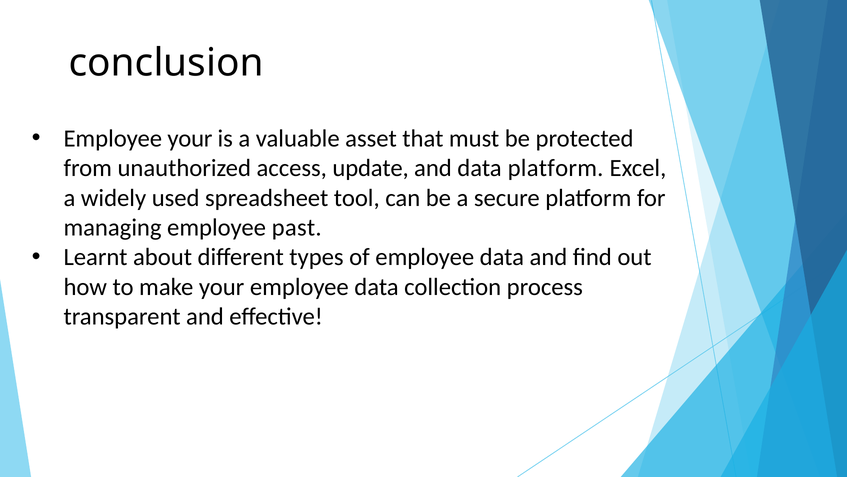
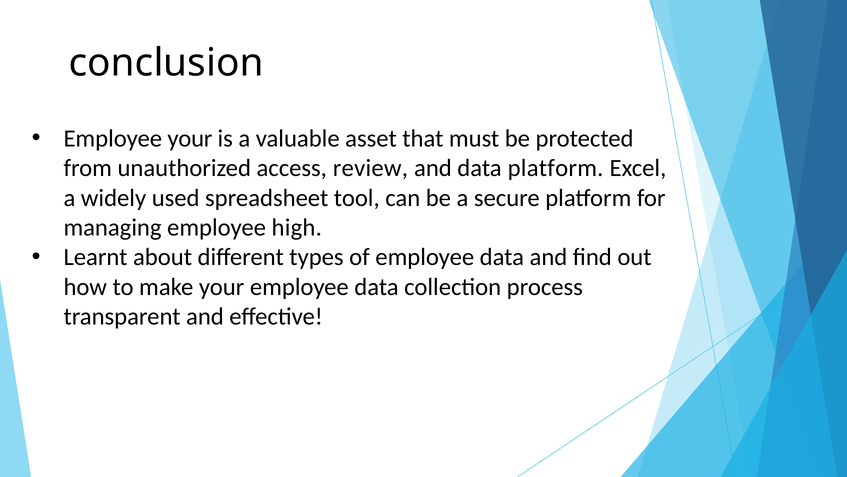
update: update -> review
past: past -> high
